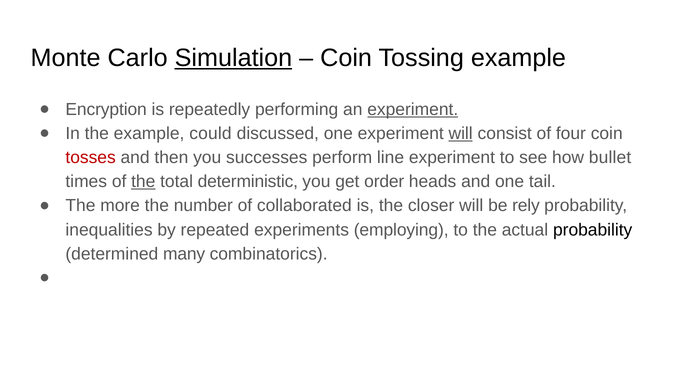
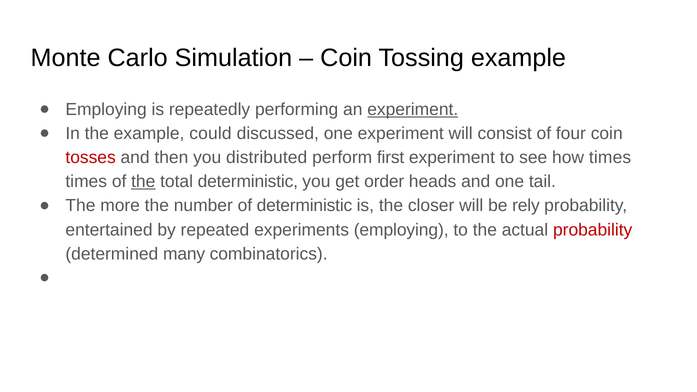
Simulation underline: present -> none
Encryption at (106, 110): Encryption -> Employing
will at (461, 134) underline: present -> none
successes: successes -> distributed
line: line -> first
how bullet: bullet -> times
of collaborated: collaborated -> deterministic
inequalities: inequalities -> entertained
probability at (593, 230) colour: black -> red
